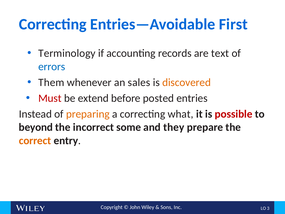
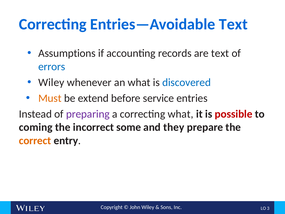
Entries—Avoidable First: First -> Text
Terminology: Terminology -> Assumptions
Them at (51, 82): Them -> Wiley
an sales: sales -> what
discovered colour: orange -> blue
Must colour: red -> orange
posted: posted -> service
preparing colour: orange -> purple
beyond: beyond -> coming
